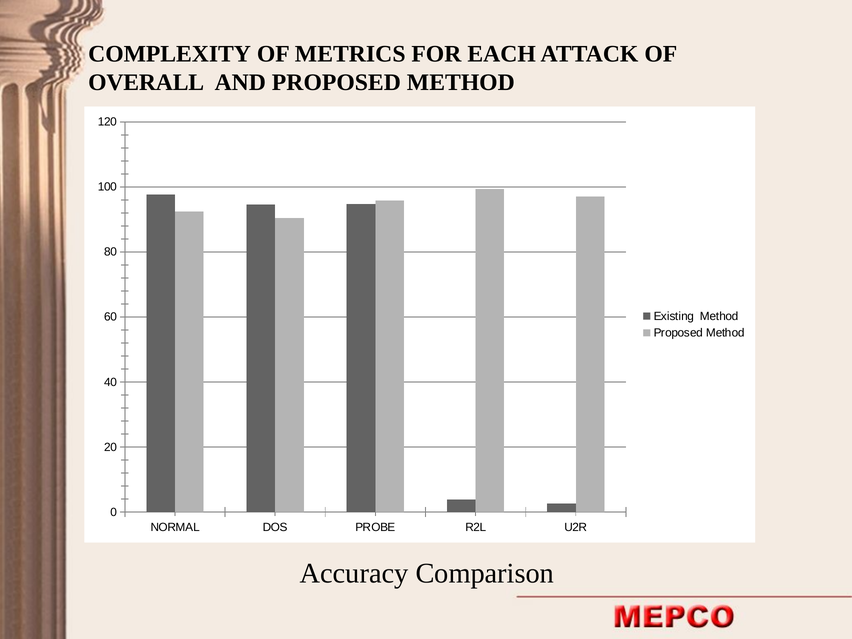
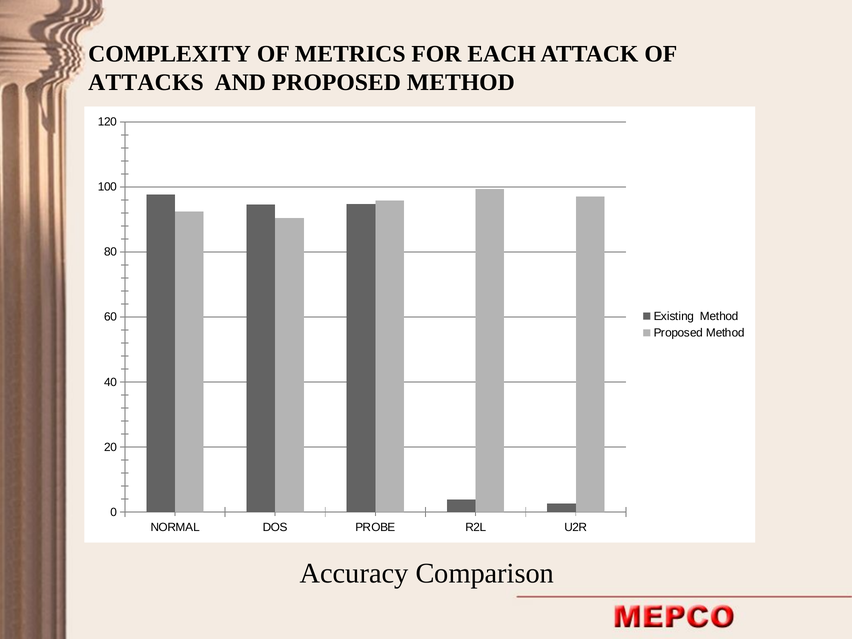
OVERALL: OVERALL -> ATTACKS
